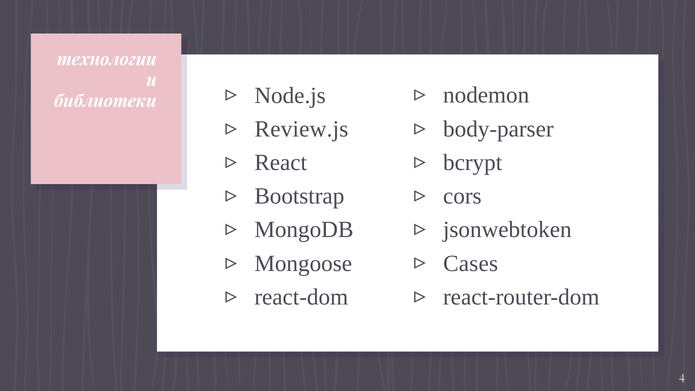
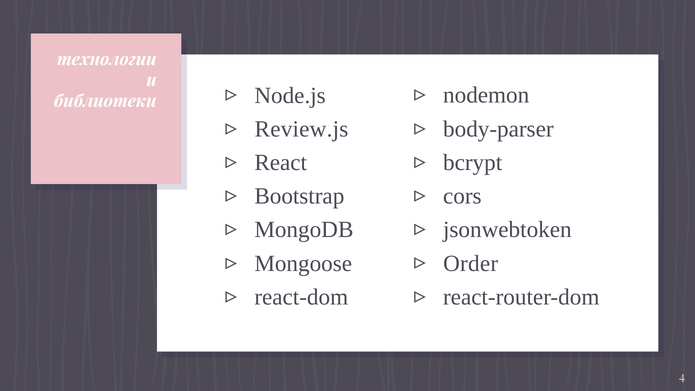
Cases: Cases -> Order
